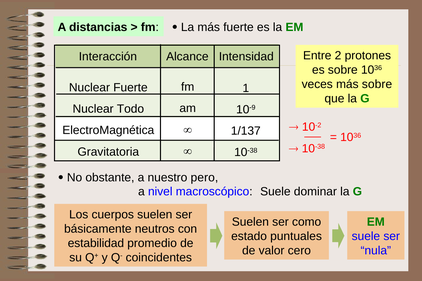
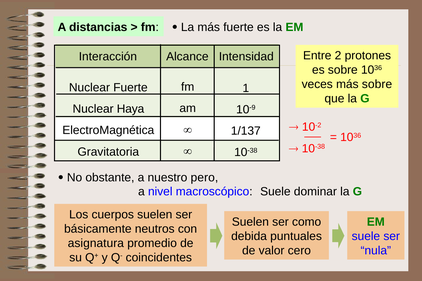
Todo: Todo -> Haya
estado: estado -> debida
estabilidad: estabilidad -> asignatura
